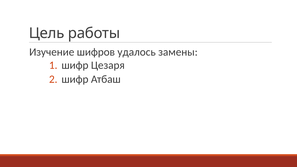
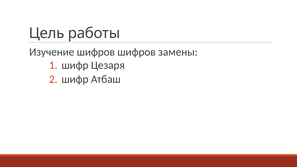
шифров удалось: удалось -> шифров
